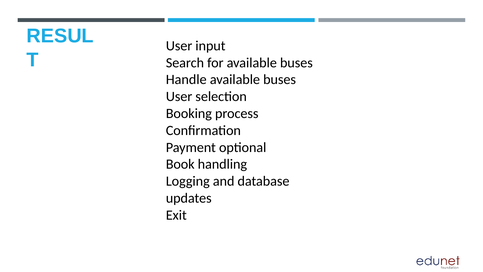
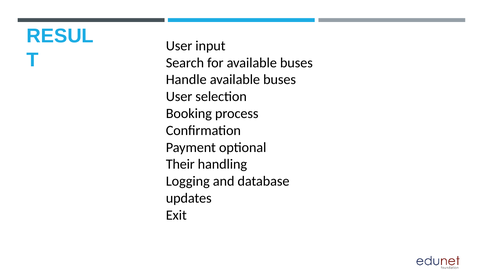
Book: Book -> Their
